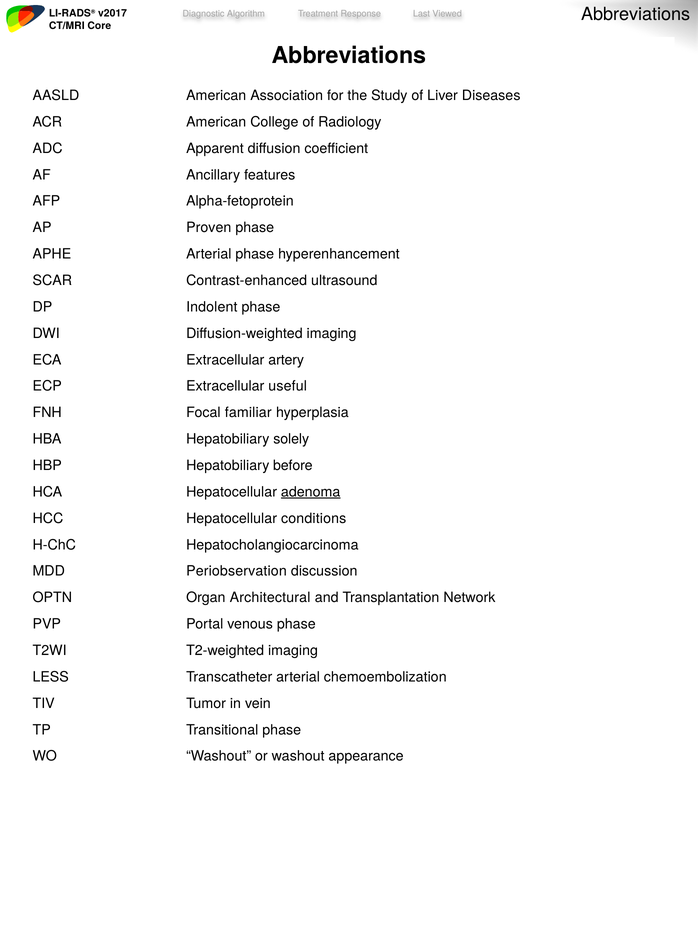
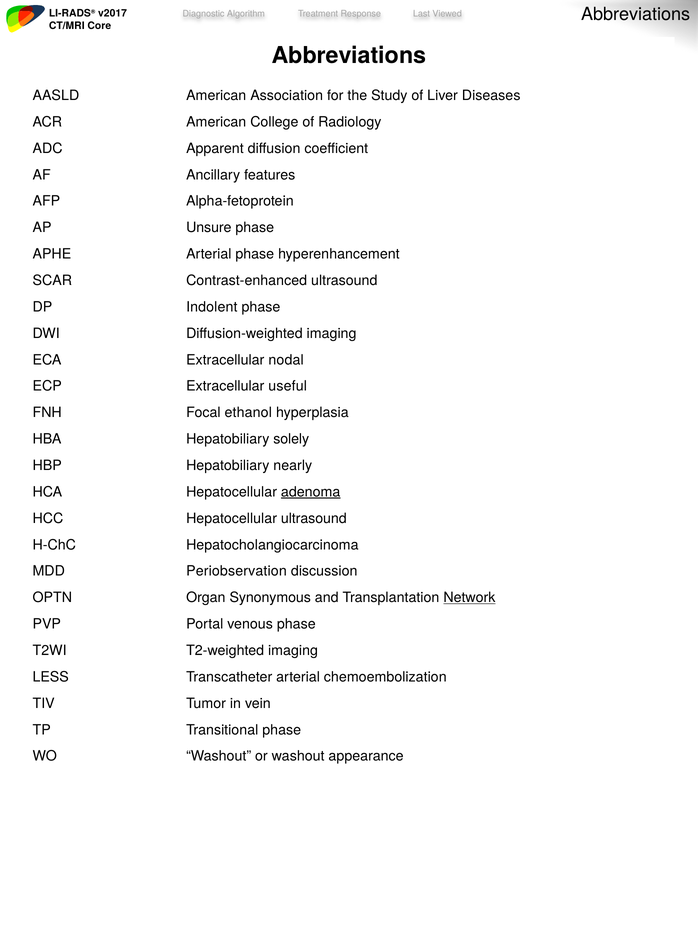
Proven: Proven -> Unsure
artery: artery -> nodal
familiar: familiar -> ethanol
before: before -> nearly
Hepatocellular conditions: conditions -> ultrasound
Architectural: Architectural -> Synonymous
Network underline: none -> present
